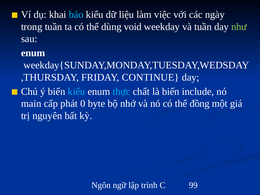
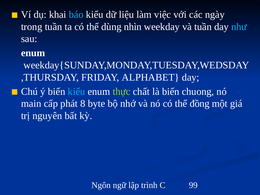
void: void -> nhìn
như colour: light green -> light blue
CONTINUE: CONTINUE -> ALPHABET
thực colour: light blue -> light green
include: include -> chuong
0: 0 -> 8
